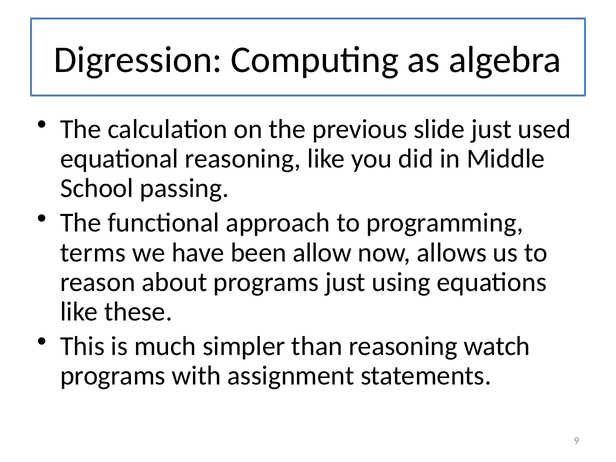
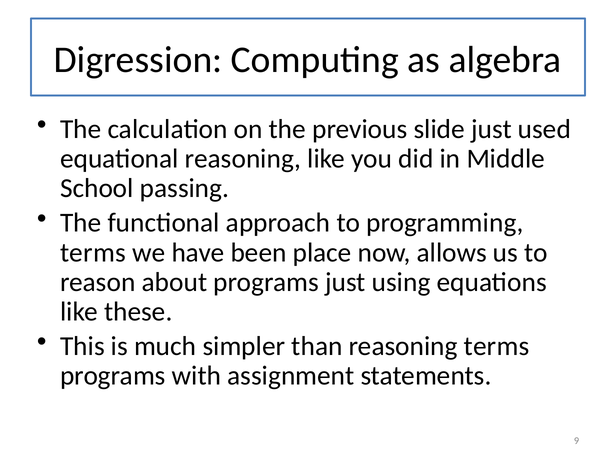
allow: allow -> place
reasoning watch: watch -> terms
